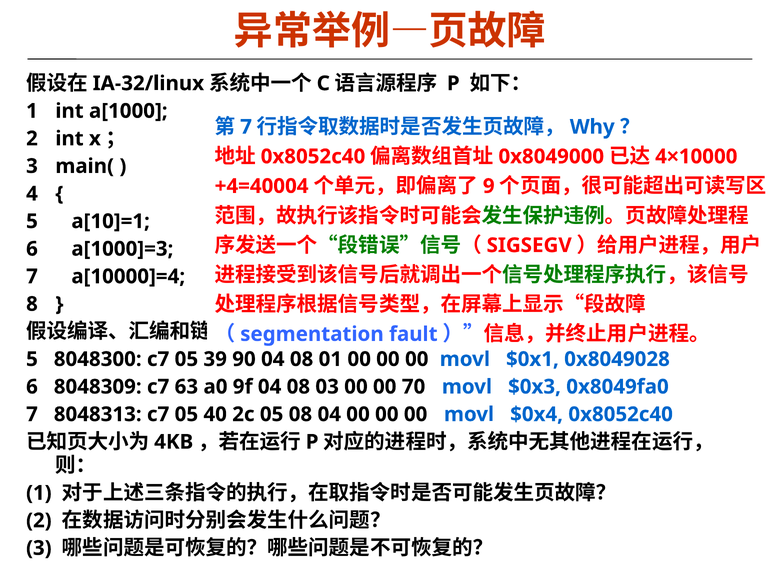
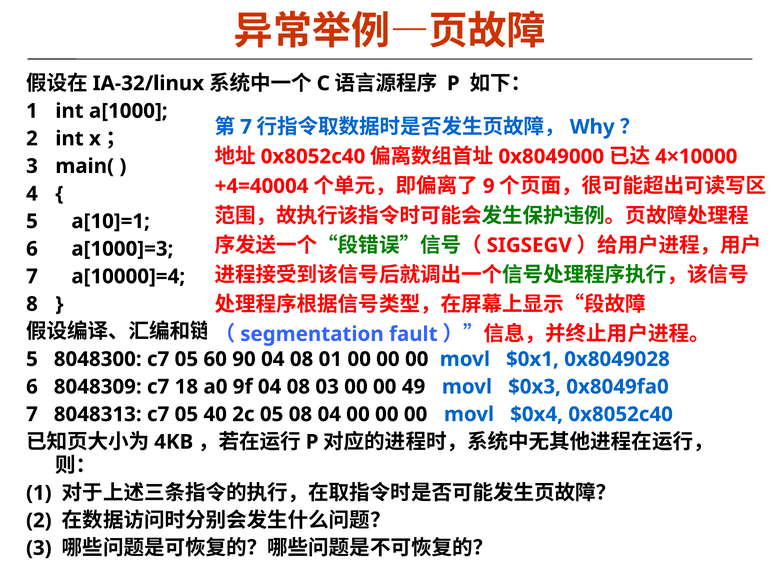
39: 39 -> 60
63: 63 -> 18
70: 70 -> 49
